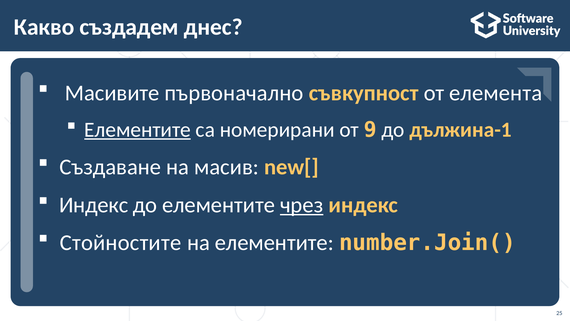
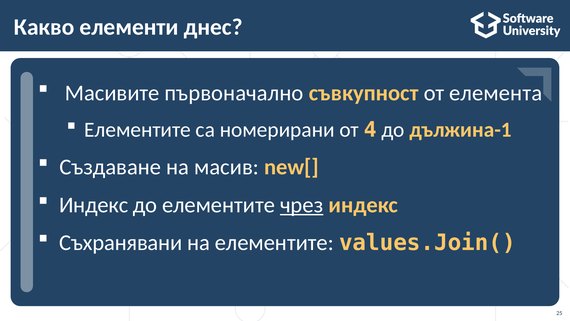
създадем: създадем -> елементи
Елементите at (138, 130) underline: present -> none
9: 9 -> 4
Стойностите: Стойностите -> Съхранявани
number.Join(: number.Join( -> values.Join(
